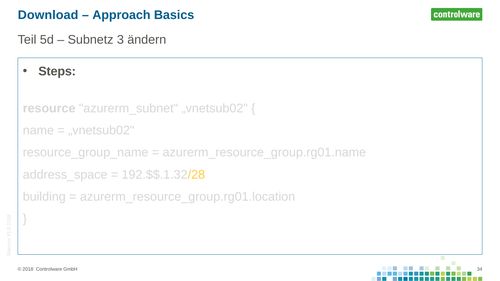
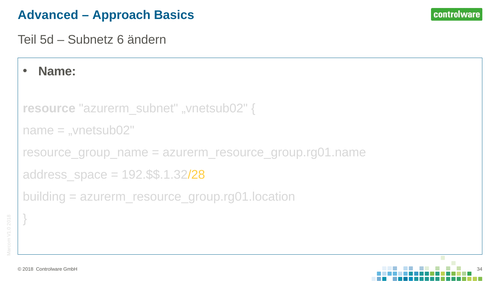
Download: Download -> Advanced
3: 3 -> 6
Steps at (57, 71): Steps -> Name
